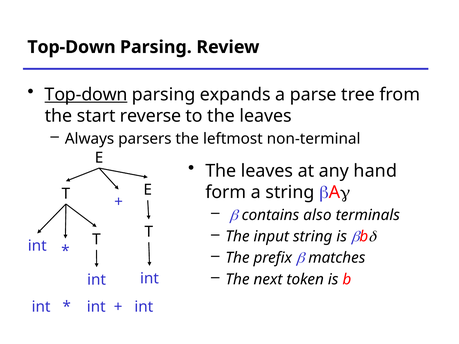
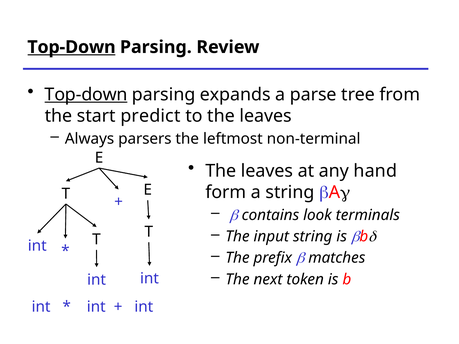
Top-Down at (72, 47) underline: none -> present
reverse: reverse -> predict
also: also -> look
